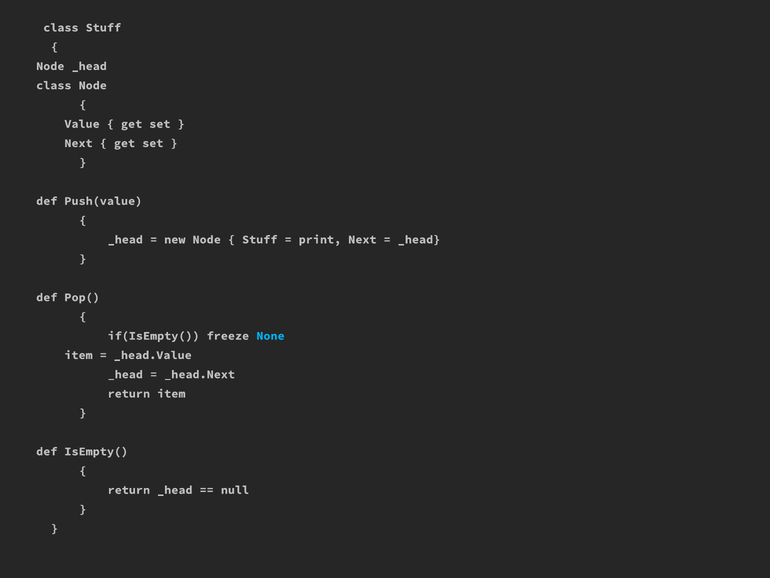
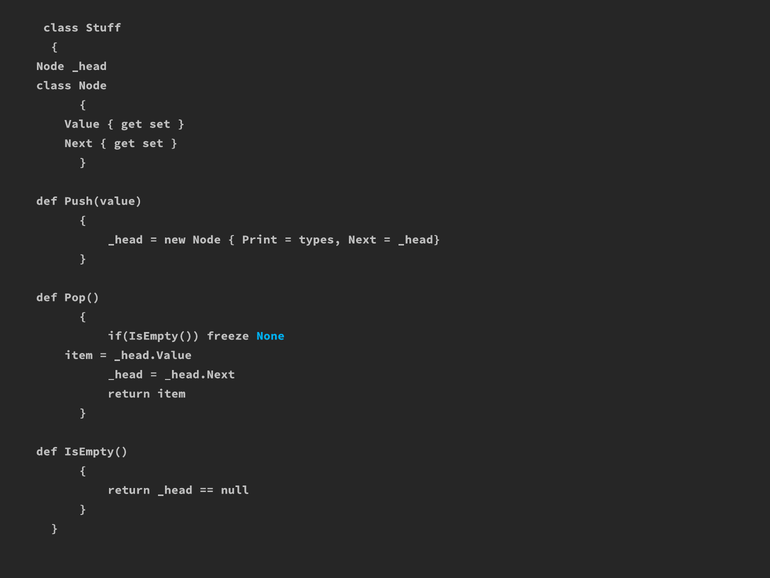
Stuff at (260, 239): Stuff -> Print
print: print -> types
